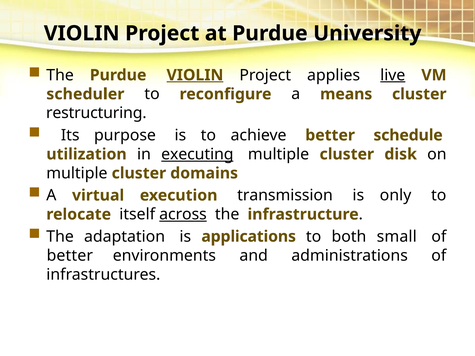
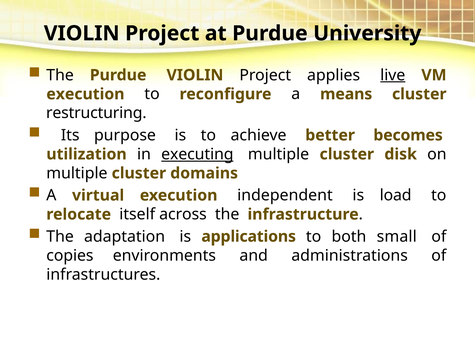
VIOLIN at (195, 75) underline: present -> none
scheduler at (85, 94): scheduler -> execution
schedule: schedule -> becomes
transmission: transmission -> independent
only: only -> load
across underline: present -> none
better at (70, 256): better -> copies
